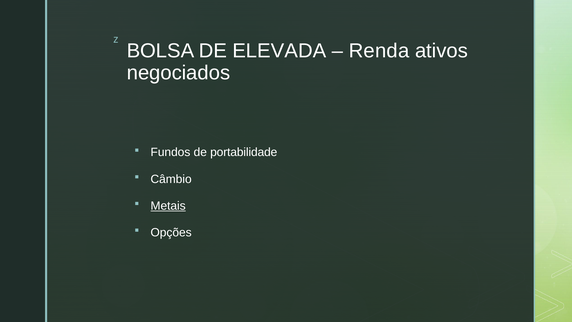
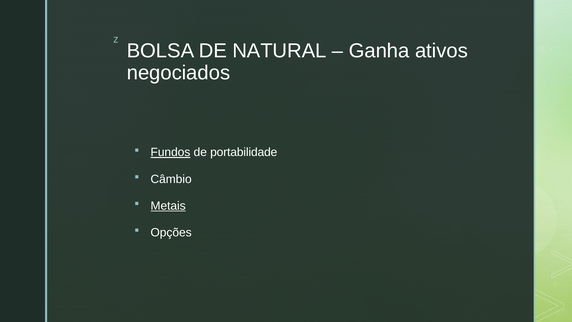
ELEVADA: ELEVADA -> NATURAL
Renda: Renda -> Ganha
Fundos underline: none -> present
